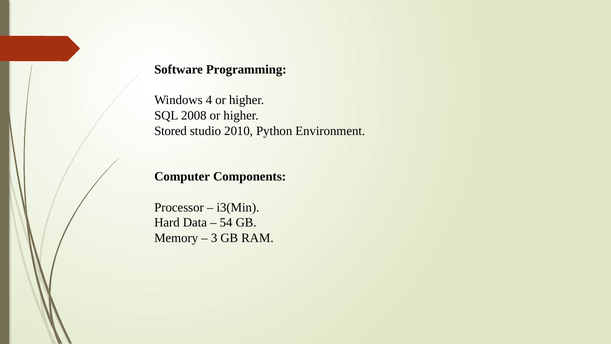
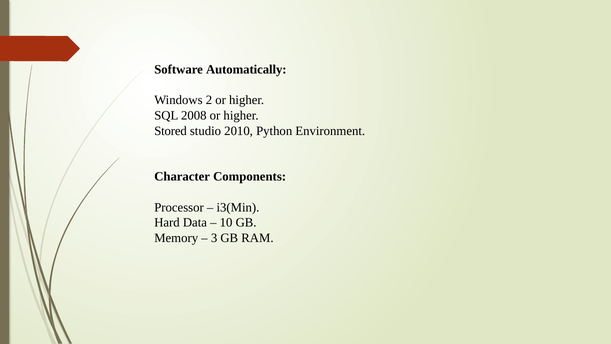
Programming: Programming -> Automatically
4: 4 -> 2
Computer: Computer -> Character
54: 54 -> 10
